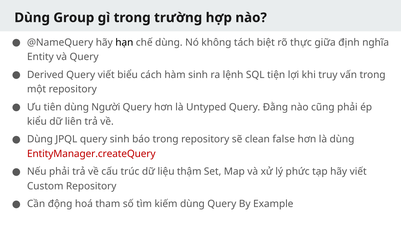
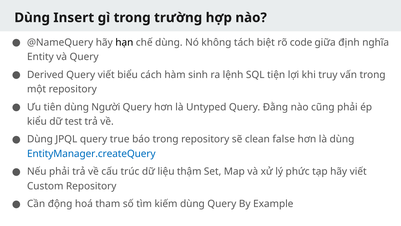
Group: Group -> Insert
thực: thực -> code
liên: liên -> test
query sinh: sinh -> true
EntityManager.createQuery colour: red -> blue
